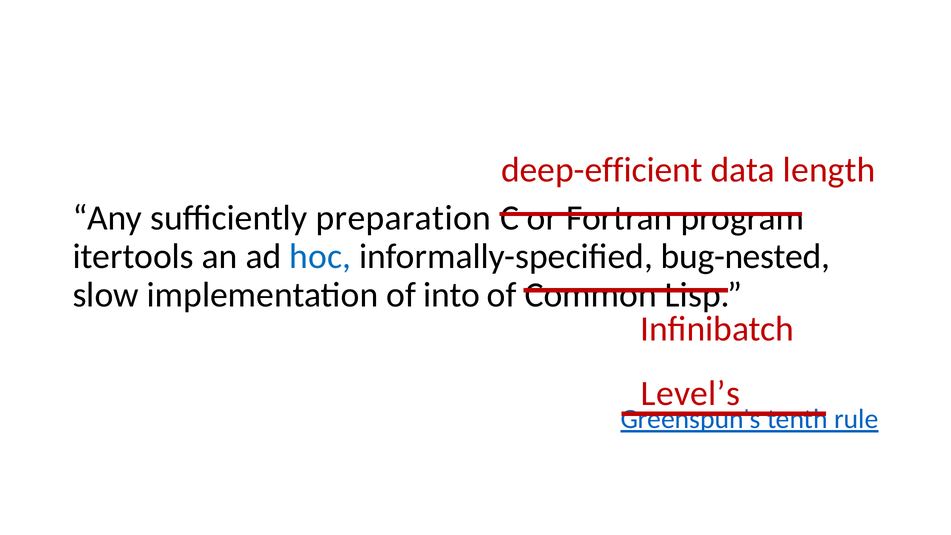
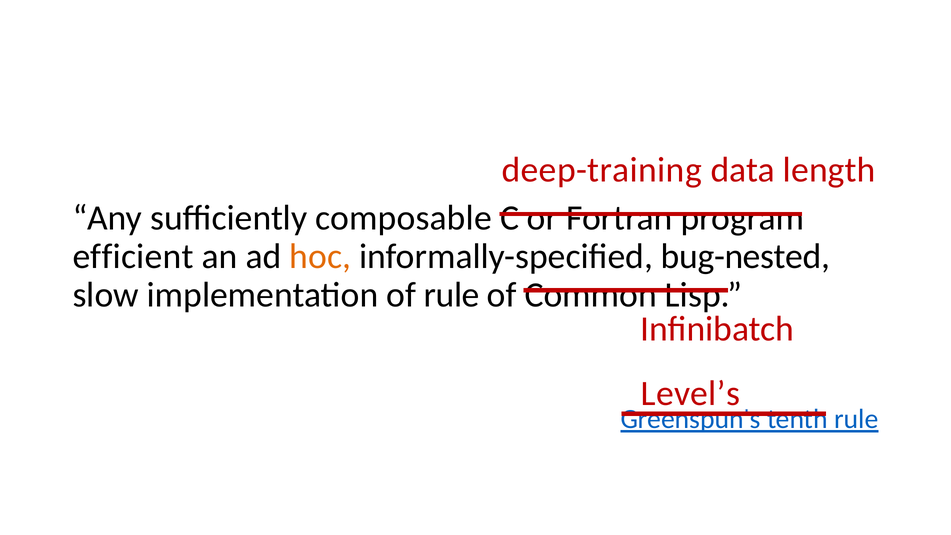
deep-efficient: deep-efficient -> deep-training
preparation: preparation -> composable
itertools: itertools -> efficient
hoc colour: blue -> orange
of into: into -> rule
